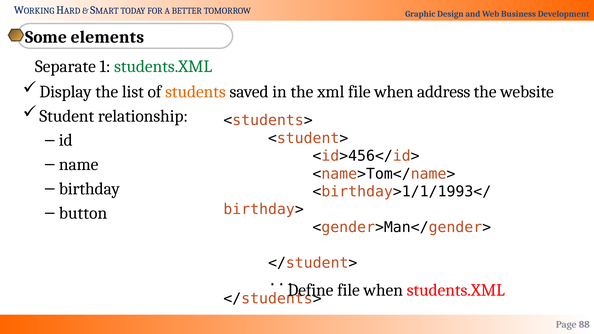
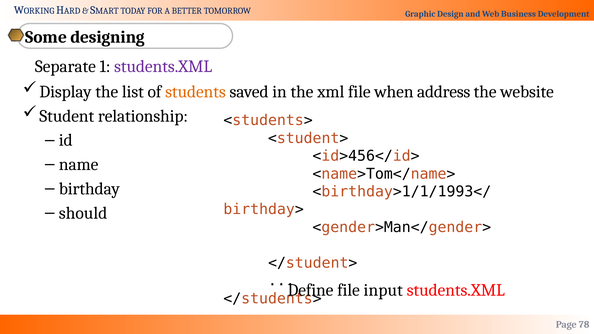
elements: elements -> designing
students.XML at (163, 66) colour: green -> purple
button: button -> should
Define file when: when -> input
88: 88 -> 78
